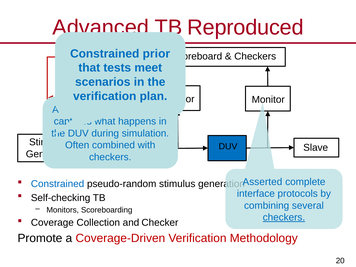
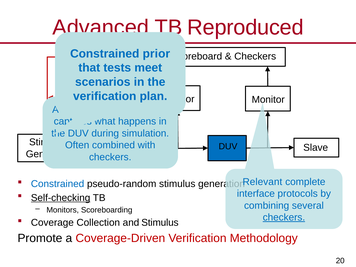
Asserted: Asserted -> Relevant
Self-checking underline: none -> present
and Checker: Checker -> Stimulus
